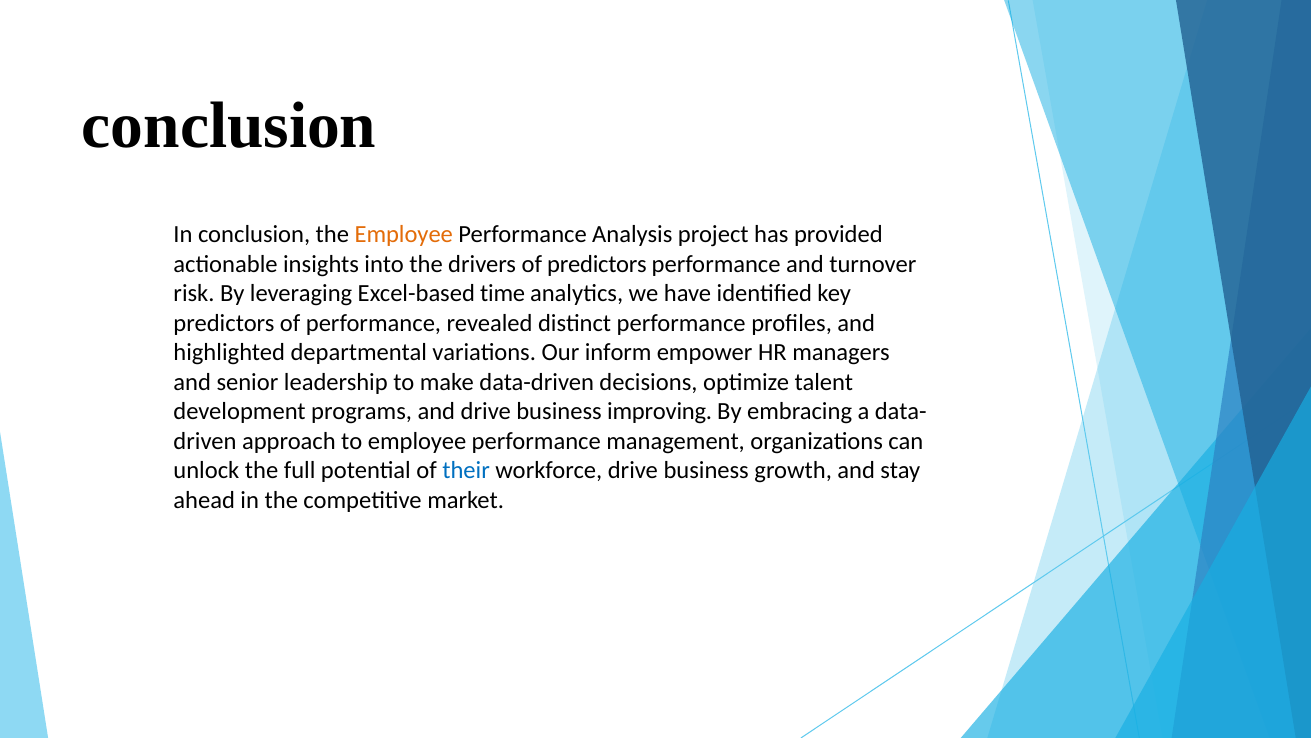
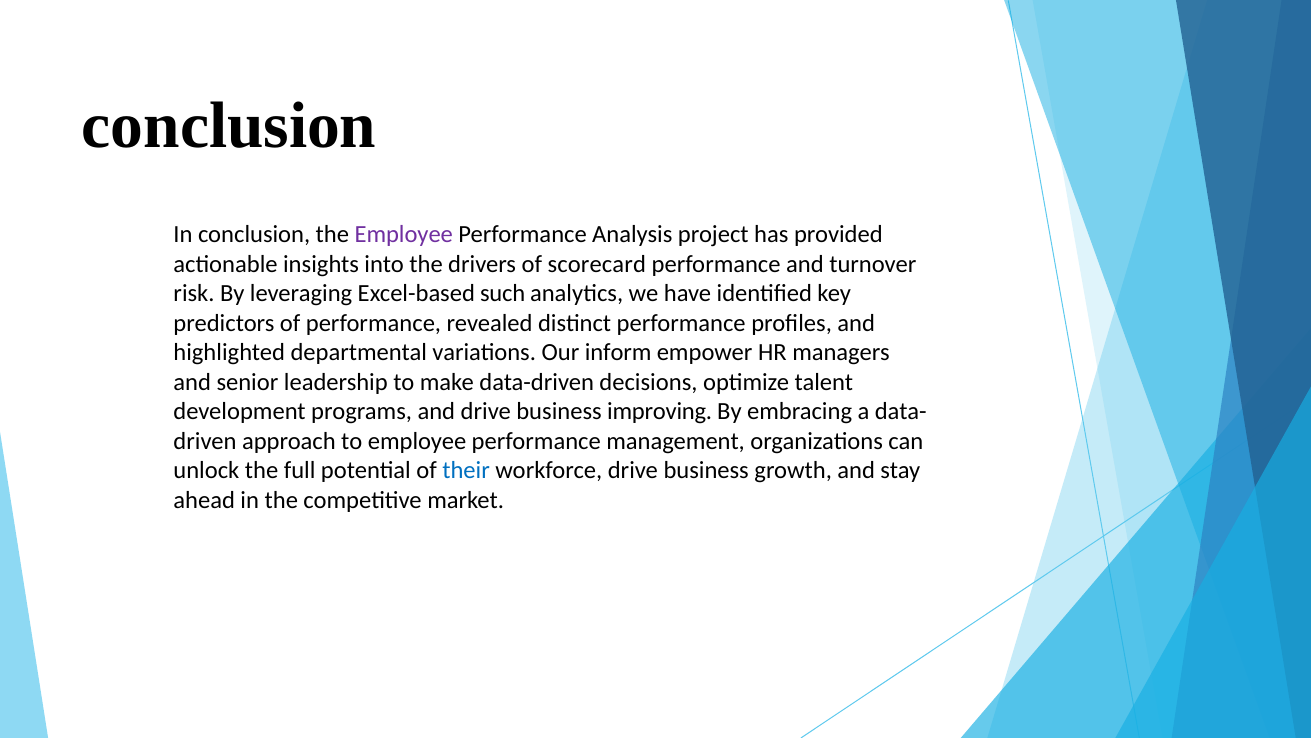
Employee at (404, 234) colour: orange -> purple
of predictors: predictors -> scorecard
time: time -> such
